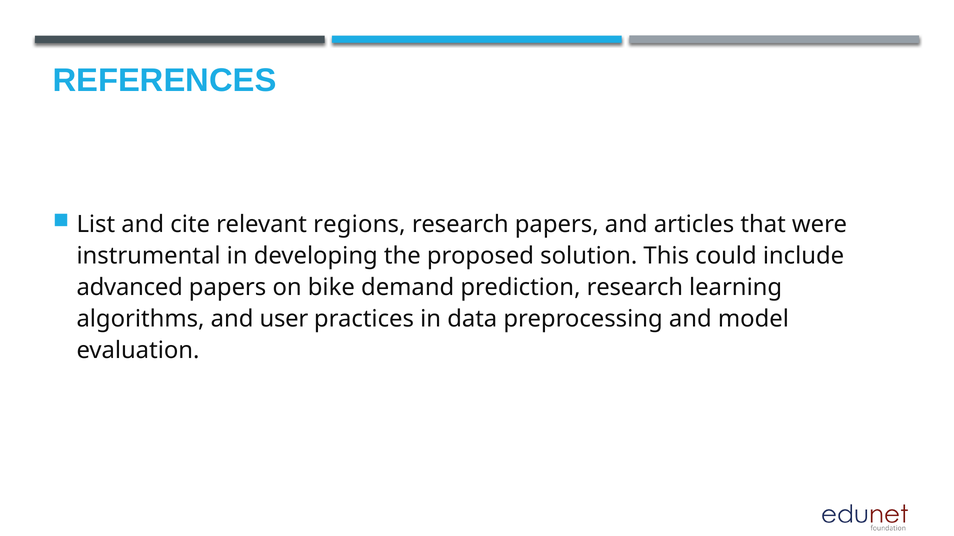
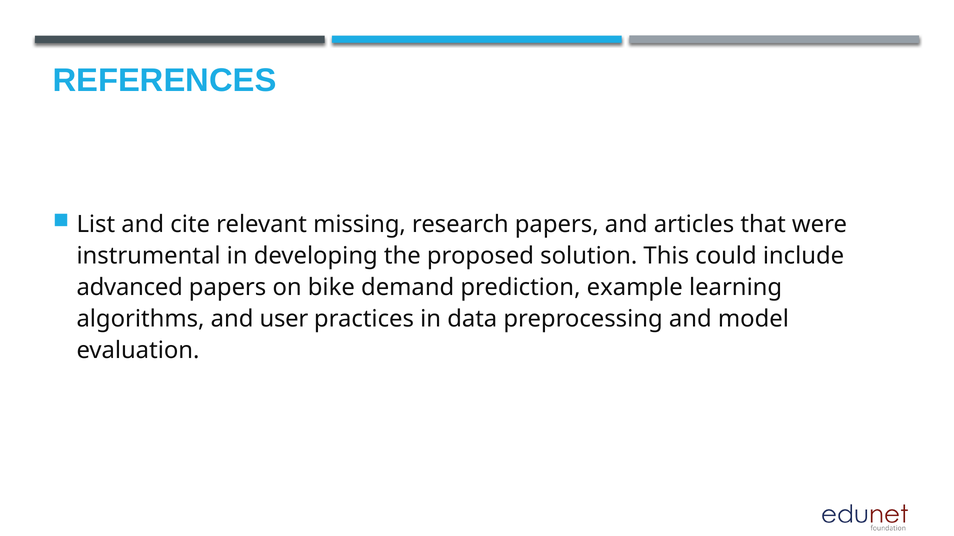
regions: regions -> missing
prediction research: research -> example
